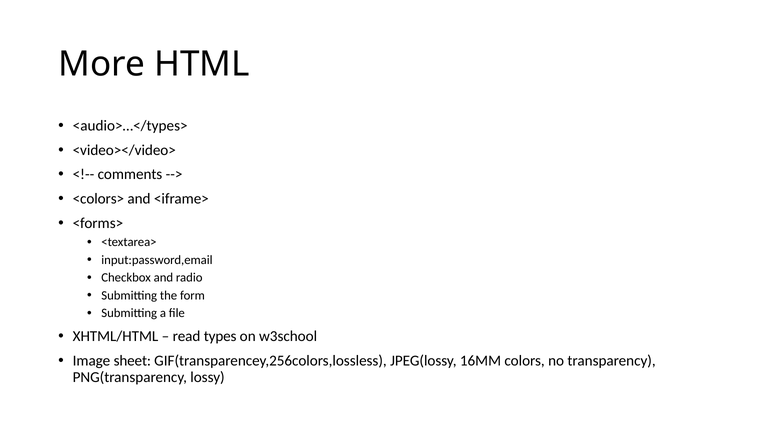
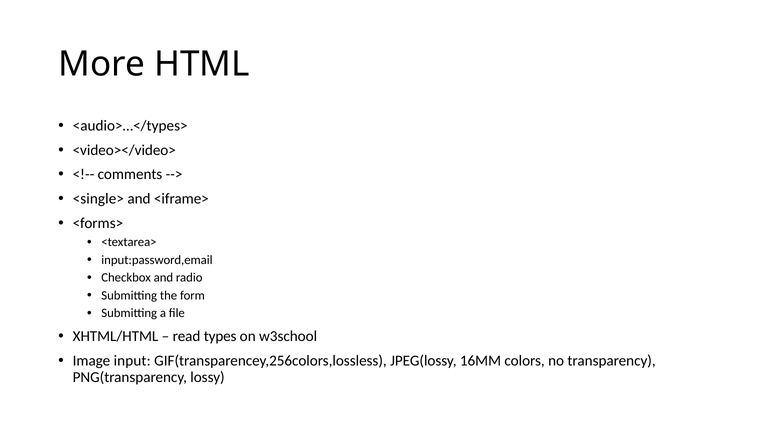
<colors>: <colors> -> <single>
sheet: sheet -> input
